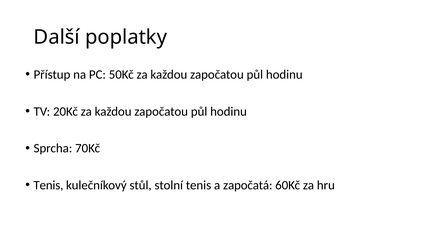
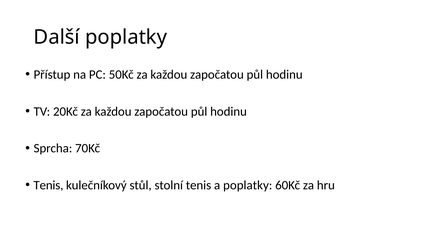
a započatá: započatá -> poplatky
